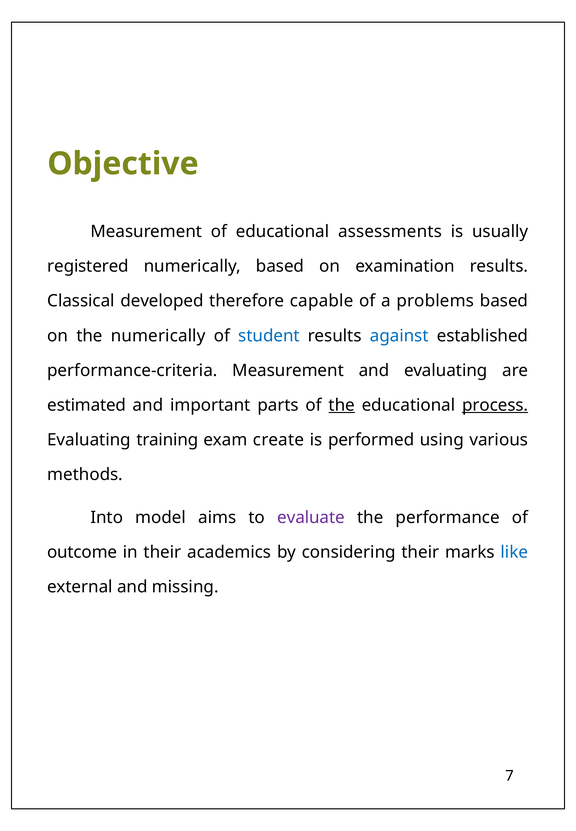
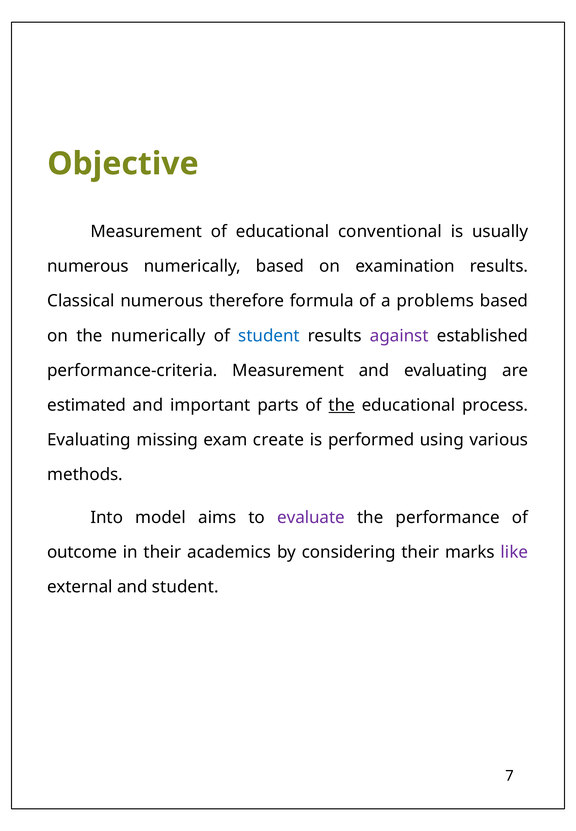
assessments: assessments -> conventional
registered at (88, 267): registered -> numerous
Classical developed: developed -> numerous
capable: capable -> formula
against colour: blue -> purple
process underline: present -> none
training: training -> missing
like colour: blue -> purple
and missing: missing -> student
